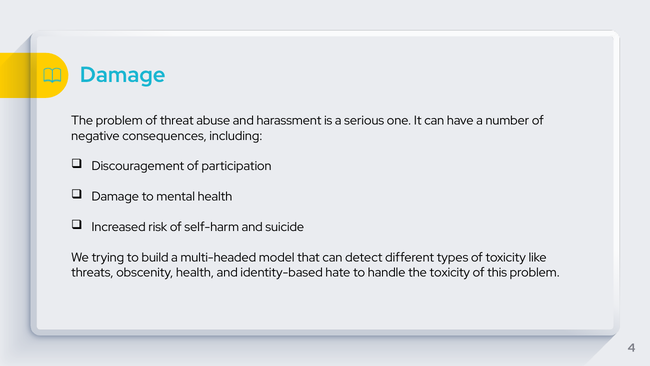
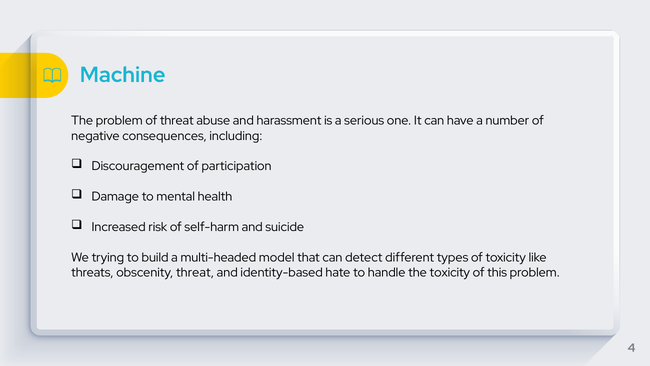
Damage at (123, 75): Damage -> Machine
obscenity health: health -> threat
